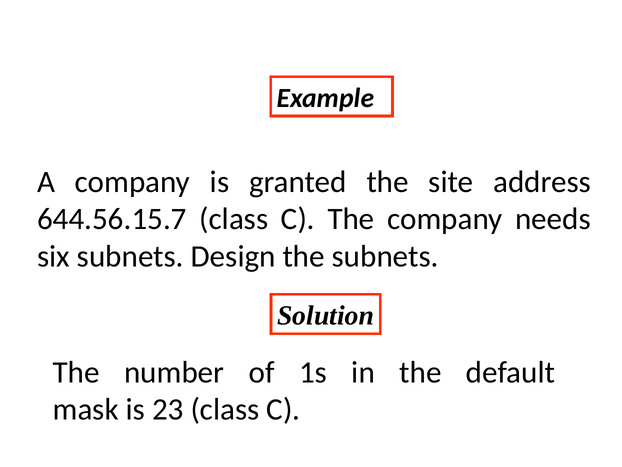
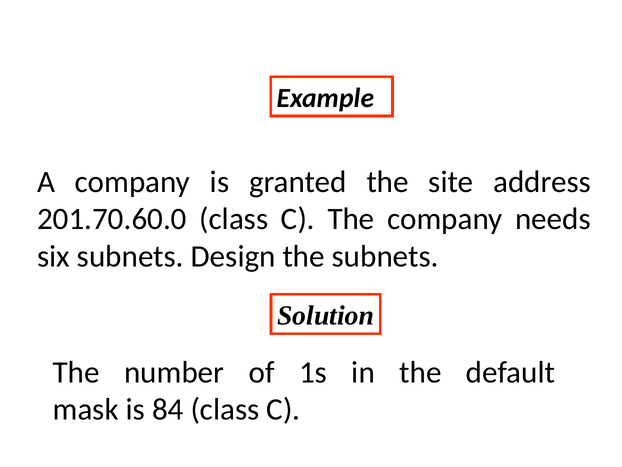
644.56.15.7: 644.56.15.7 -> 201.70.60.0
23: 23 -> 84
